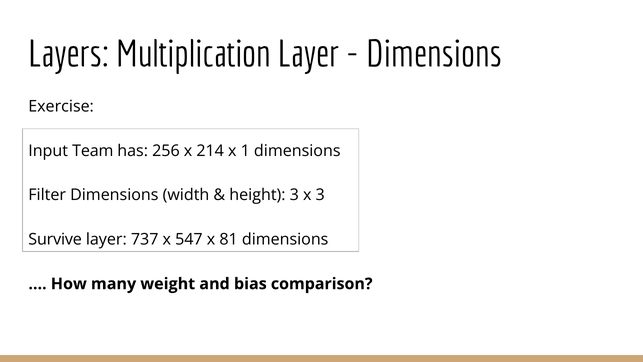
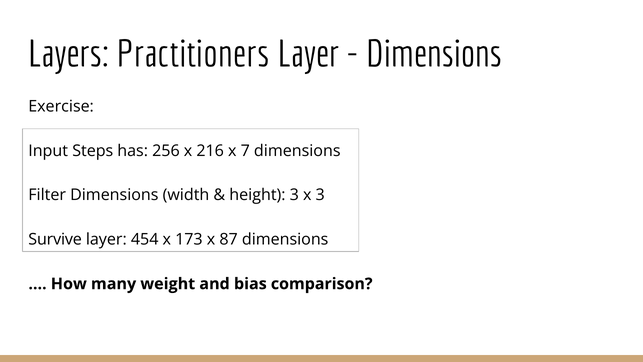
Multiplication: Multiplication -> Practitioners
Team: Team -> Steps
214: 214 -> 216
1: 1 -> 7
737: 737 -> 454
547: 547 -> 173
81: 81 -> 87
